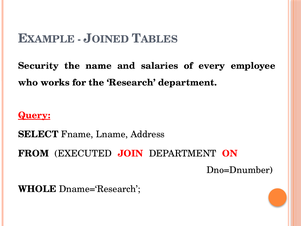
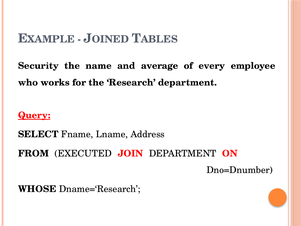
salaries: salaries -> average
WHOLE: WHOLE -> WHOSE
